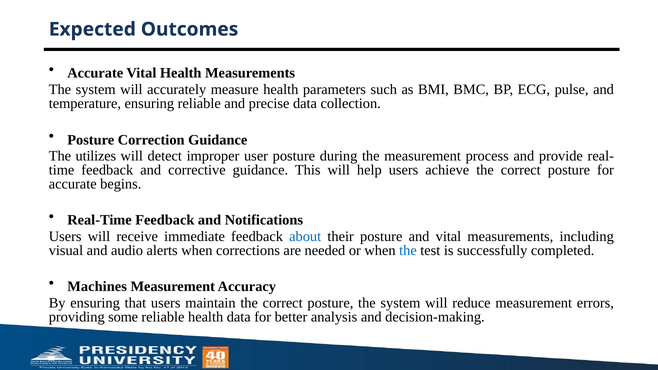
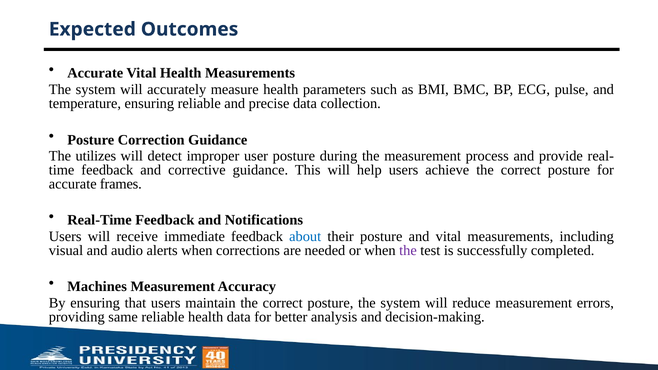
begins: begins -> frames
the at (408, 250) colour: blue -> purple
some: some -> same
